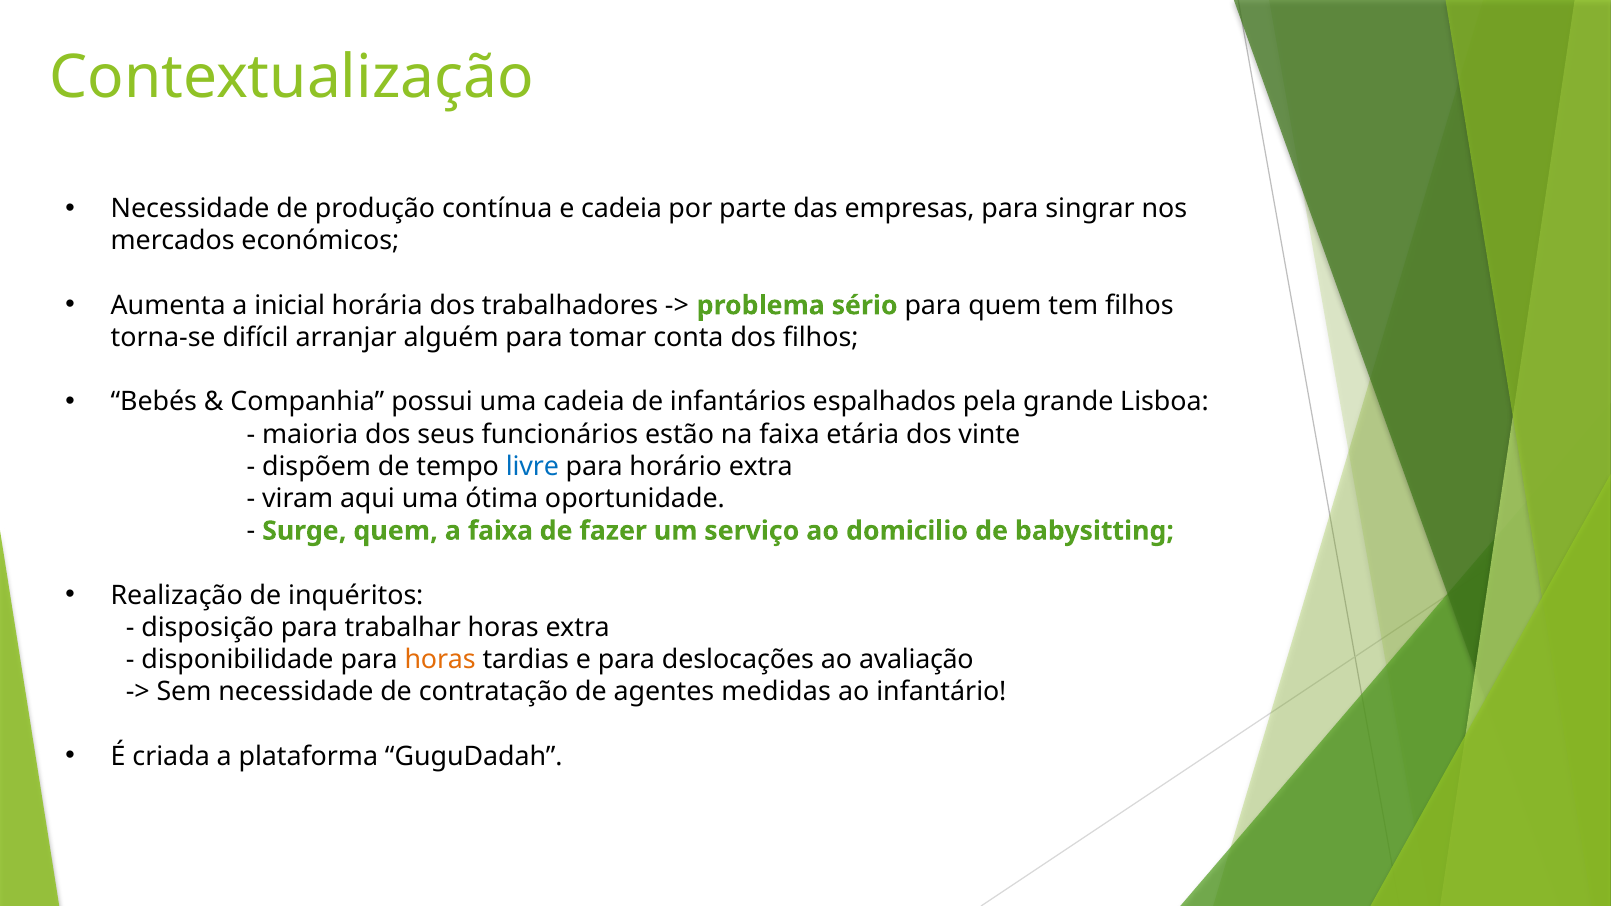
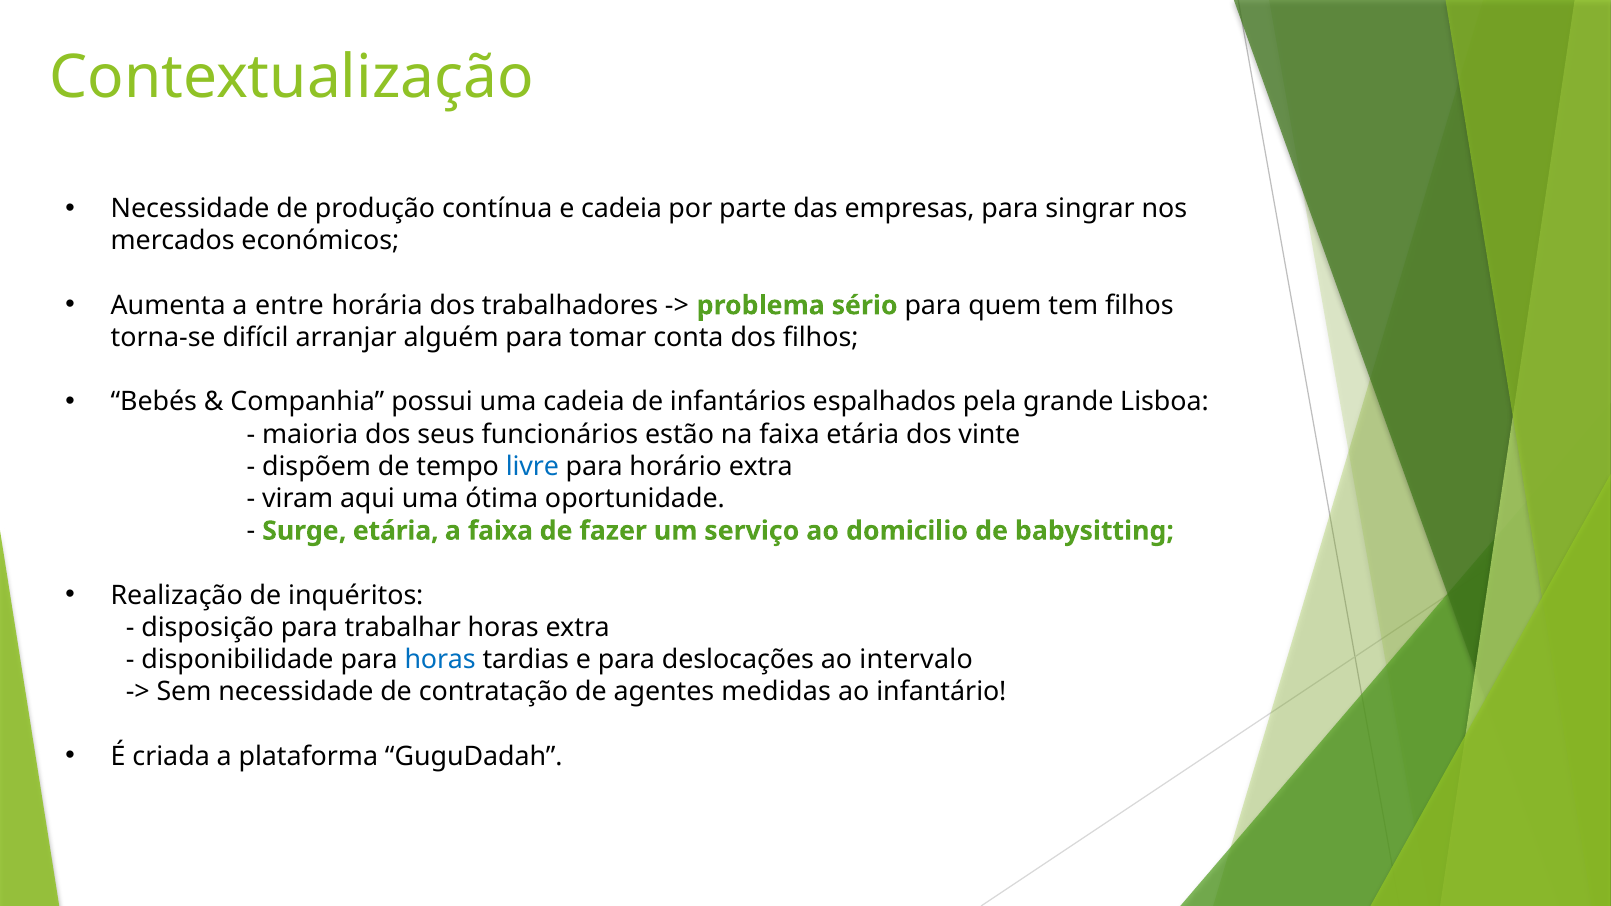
inicial: inicial -> entre
Surge quem: quem -> etária
horas at (440, 660) colour: orange -> blue
avaliação: avaliação -> intervalo
